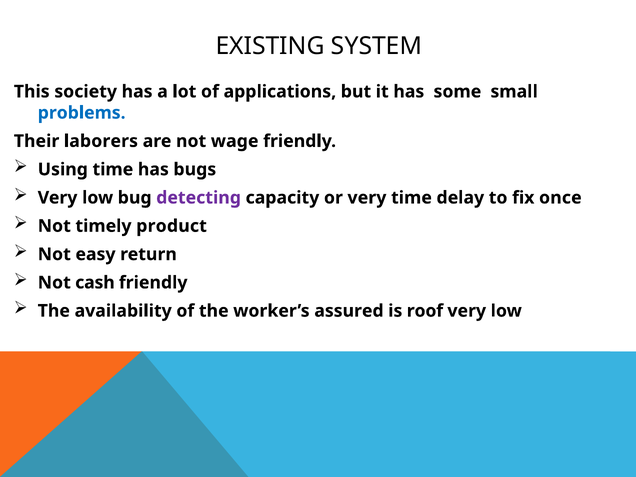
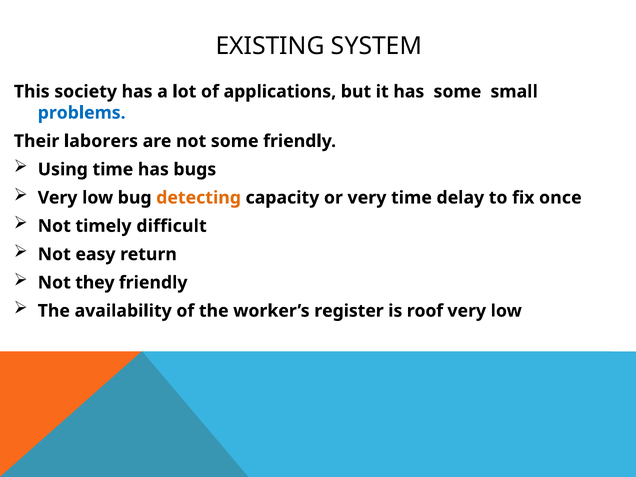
not wage: wage -> some
detecting colour: purple -> orange
product: product -> difficult
cash: cash -> they
assured: assured -> register
